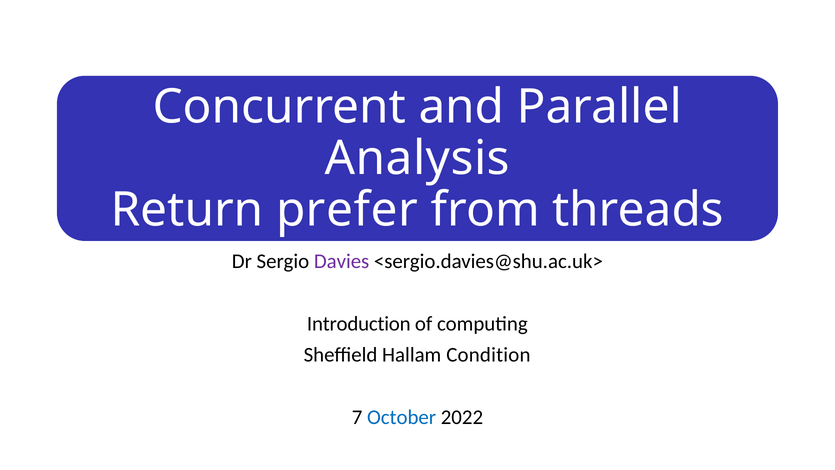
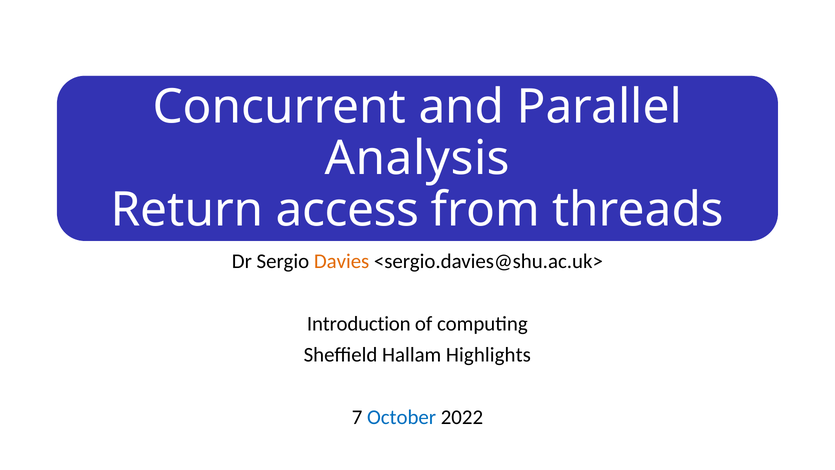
prefer: prefer -> access
Davies colour: purple -> orange
Condition: Condition -> Highlights
